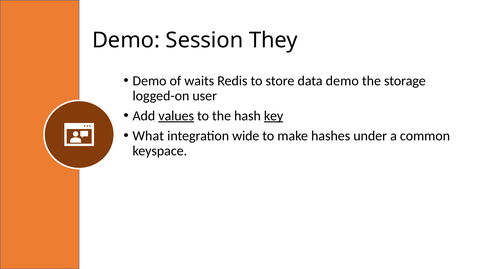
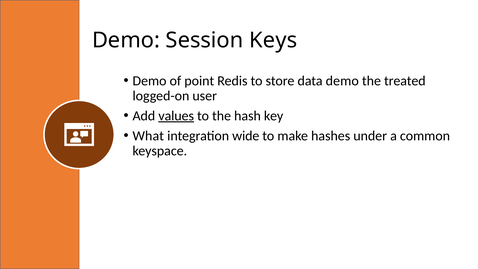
They: They -> Keys
waits: waits -> point
storage: storage -> treated
key underline: present -> none
